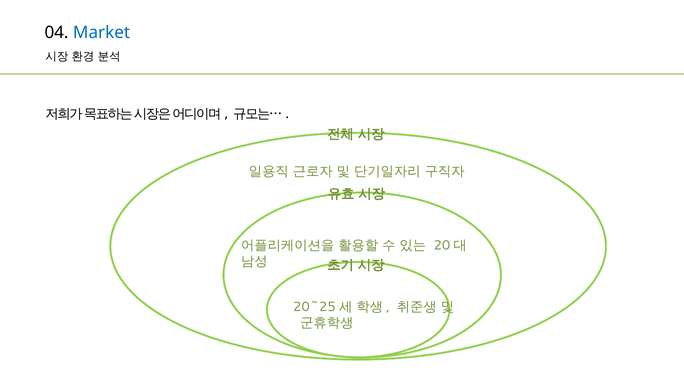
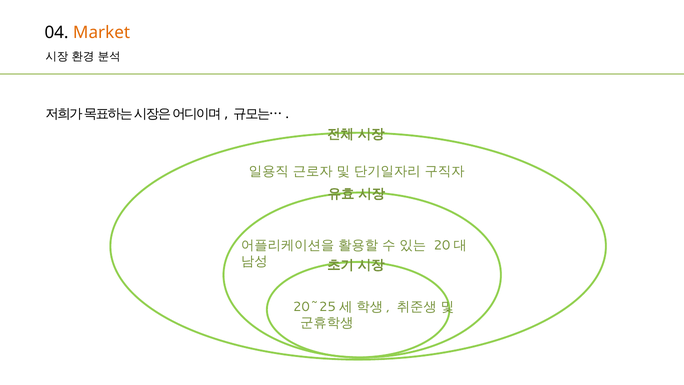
Market colour: blue -> orange
